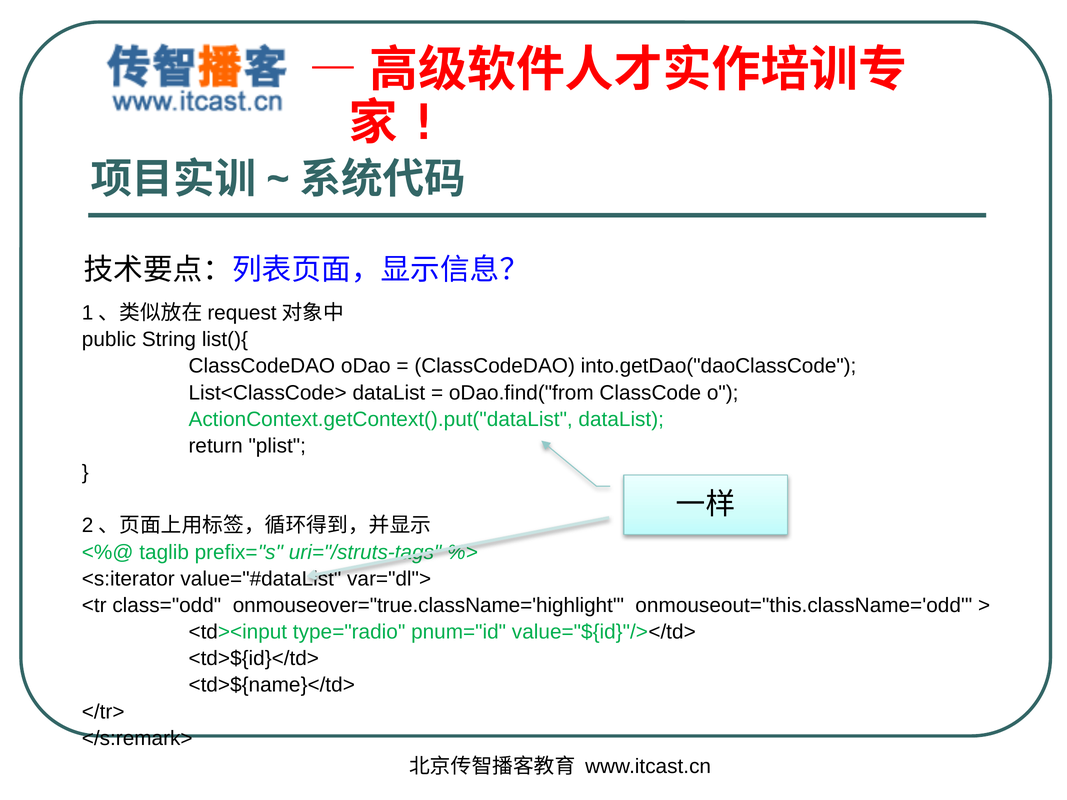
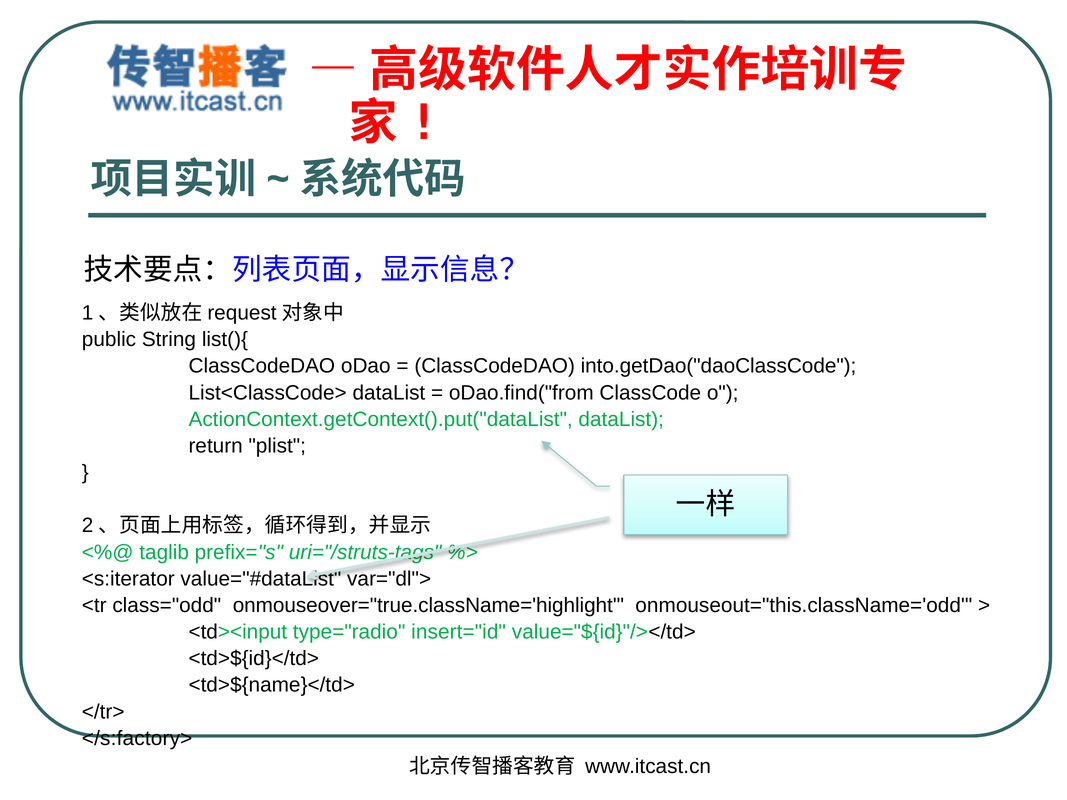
pnum="id: pnum="id -> insert="id
</s:remark>: </s:remark> -> </s:factory>
